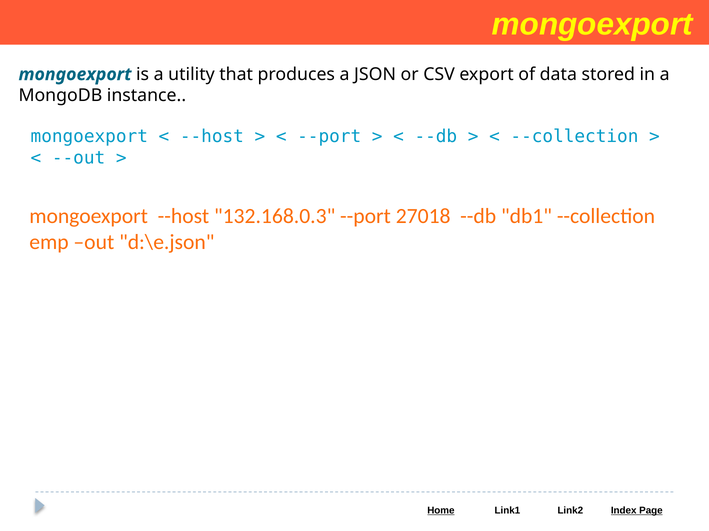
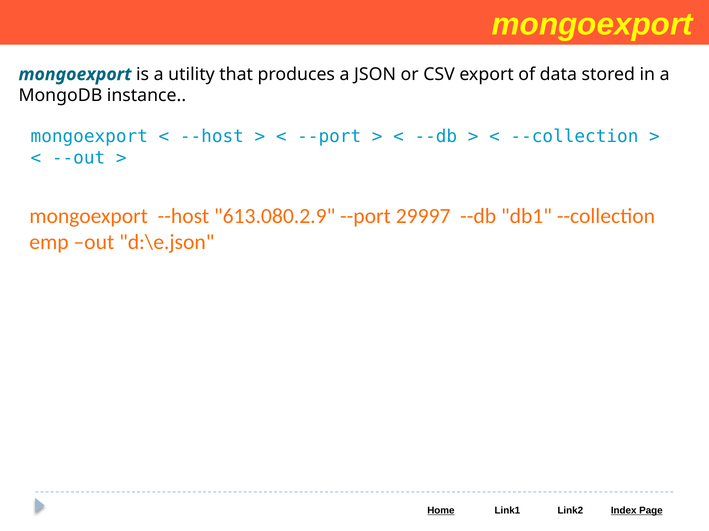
132.168.0.3: 132.168.0.3 -> 613.080.2.9
27018: 27018 -> 29997
